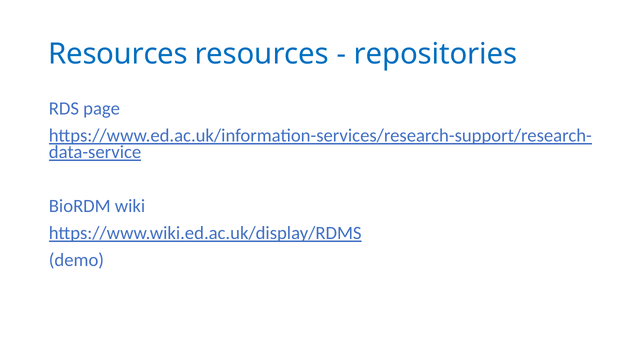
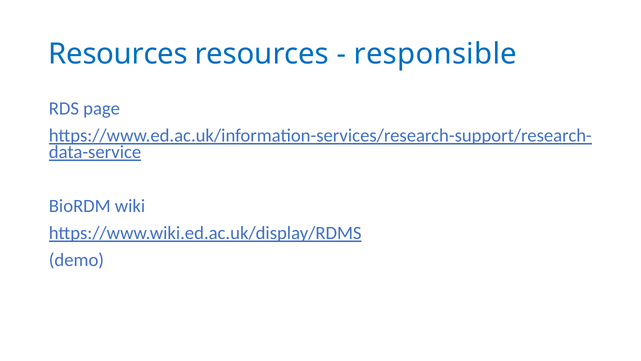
repositories: repositories -> responsible
